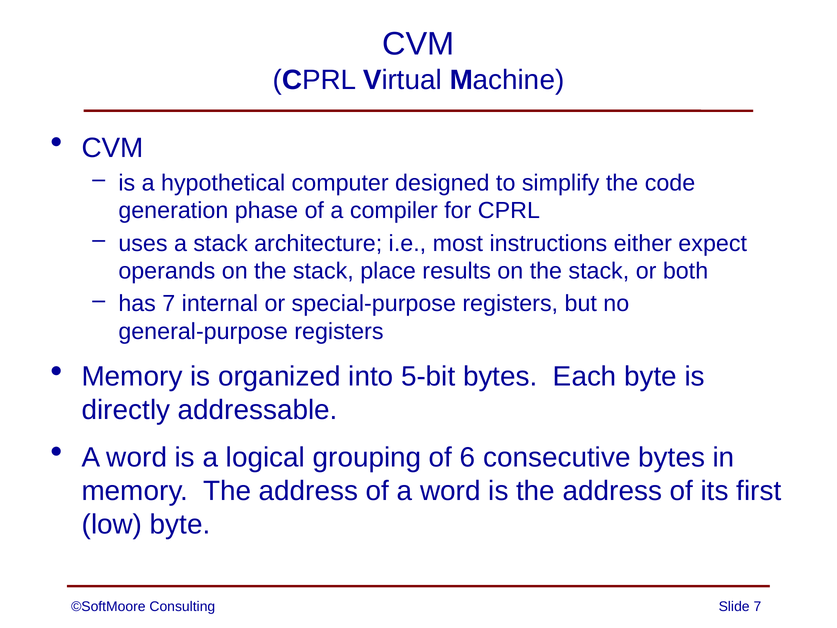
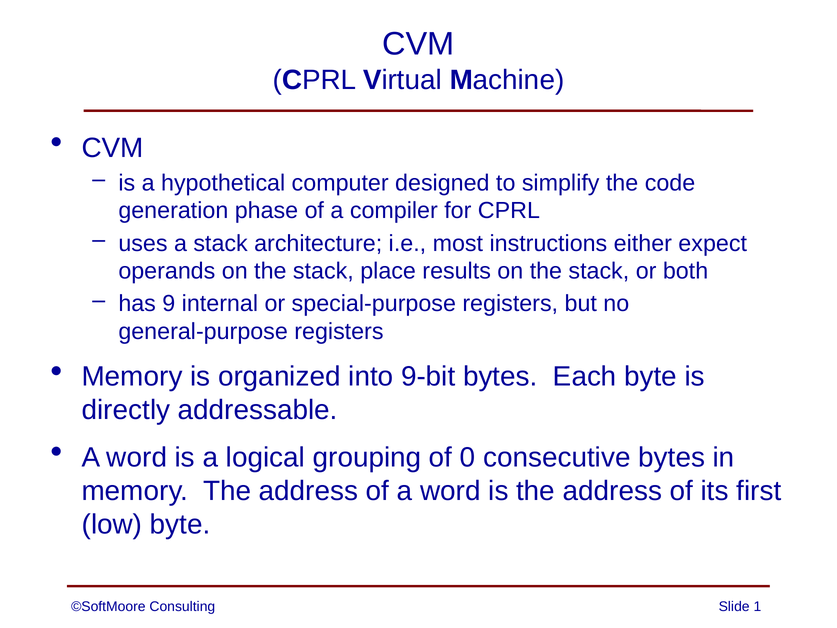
has 7: 7 -> 9
5-bit: 5-bit -> 9-bit
6: 6 -> 0
Slide 7: 7 -> 1
